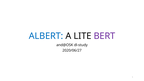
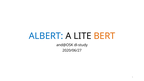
BERT colour: purple -> orange
